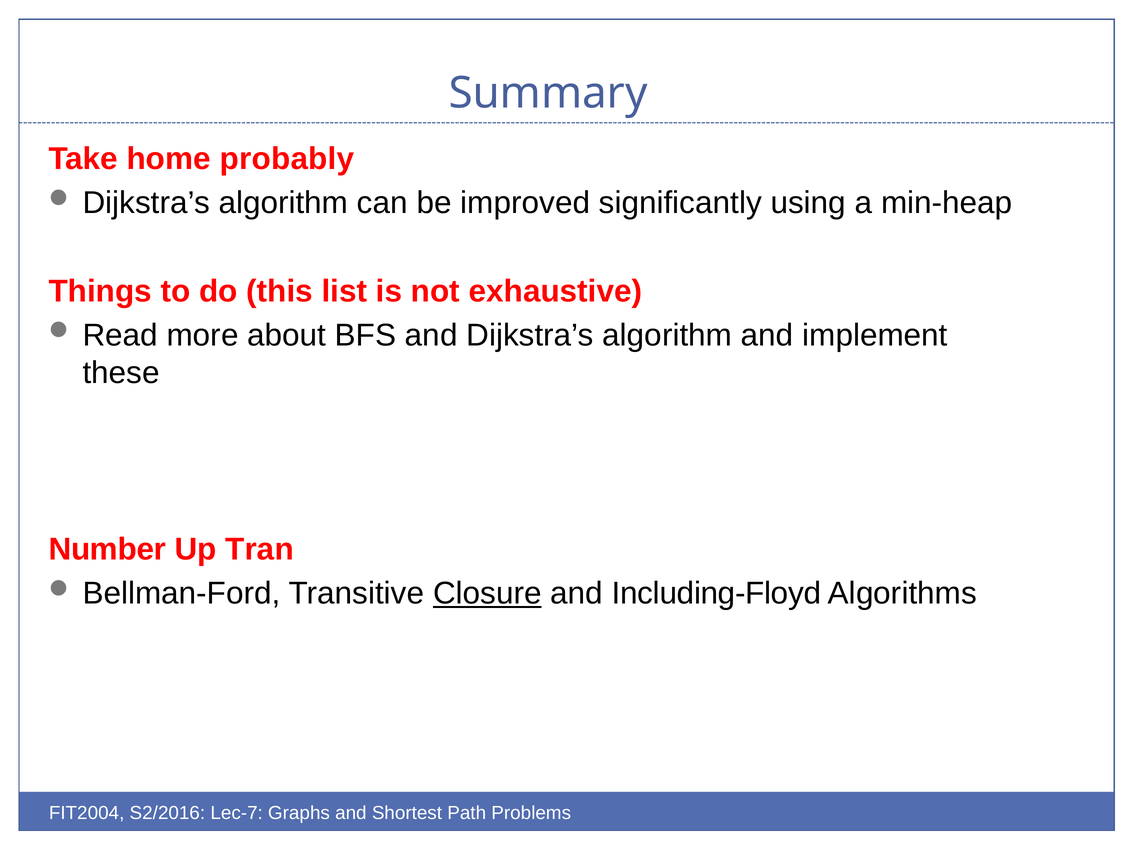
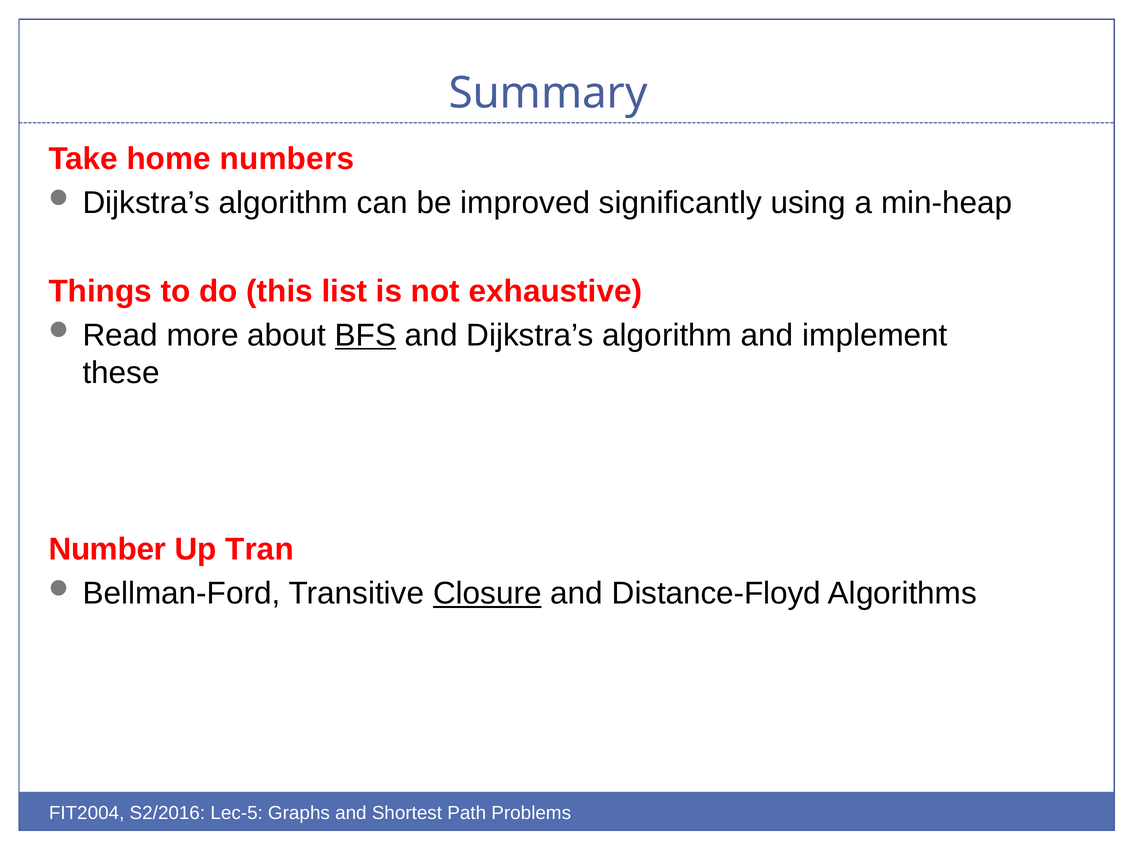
probably: probably -> numbers
BFS underline: none -> present
Including-Floyd: Including-Floyd -> Distance-Floyd
Lec-7: Lec-7 -> Lec-5
